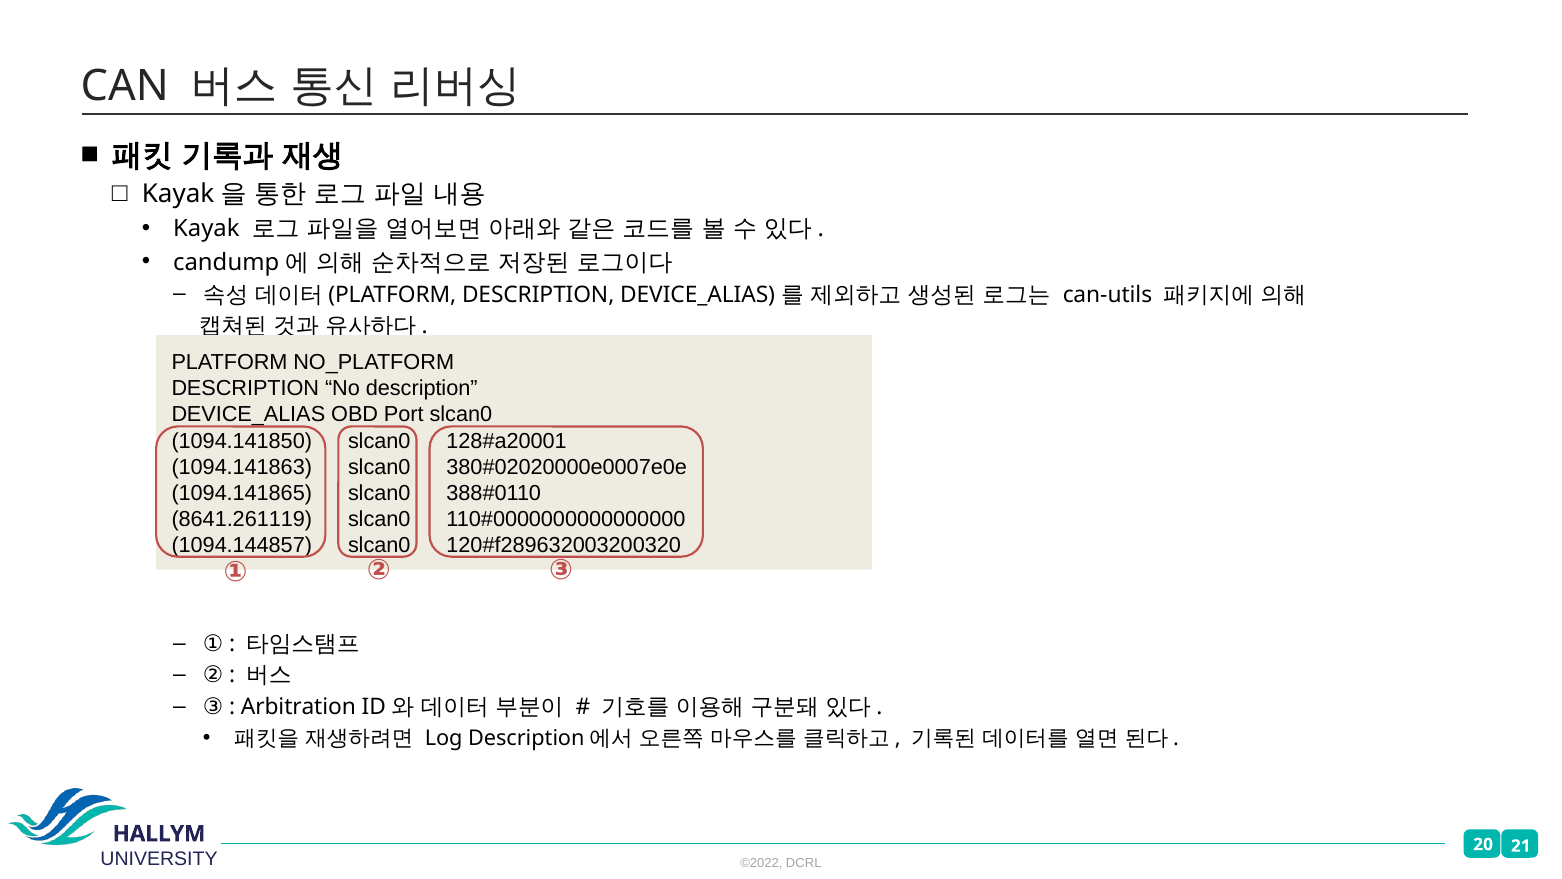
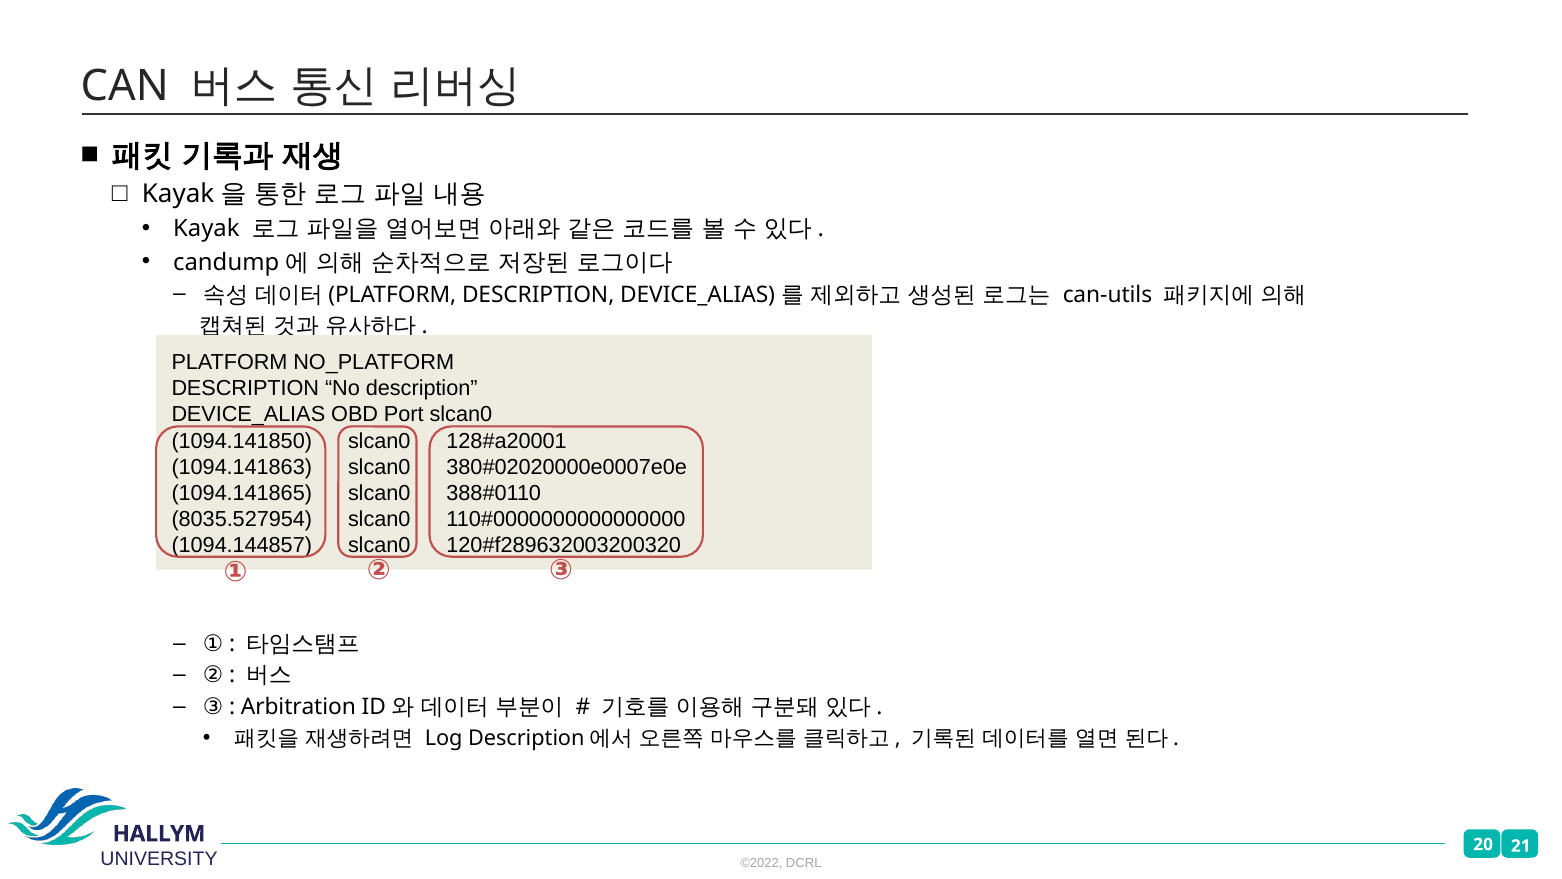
8641.261119: 8641.261119 -> 8035.527954
